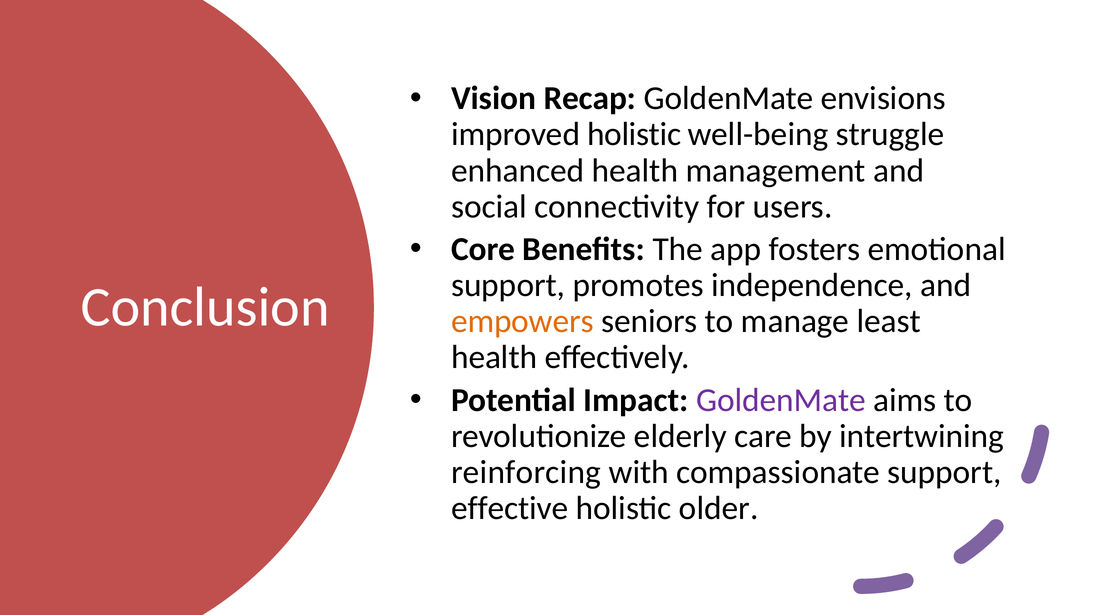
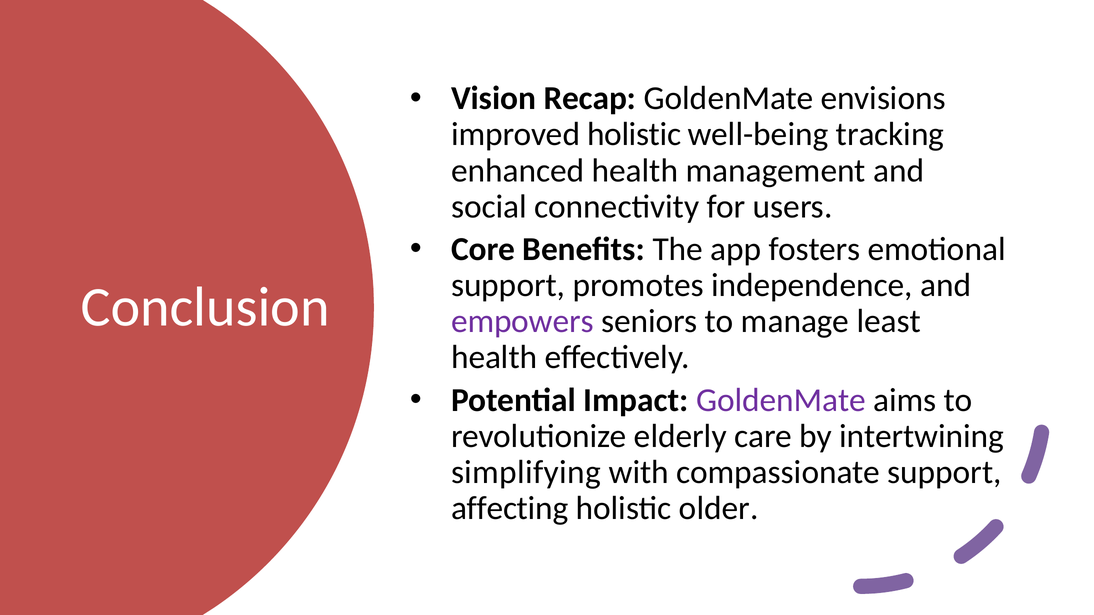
struggle: struggle -> tracking
empowers colour: orange -> purple
reinforcing: reinforcing -> simplifying
effective: effective -> affecting
